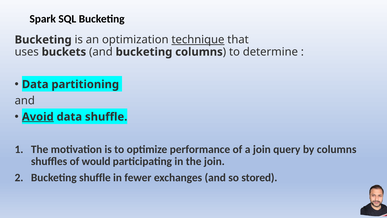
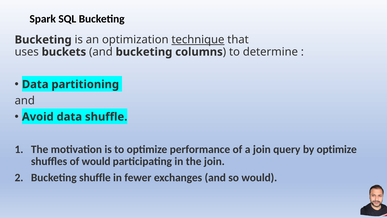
Avoid underline: present -> none
by columns: columns -> optimize
so stored: stored -> would
